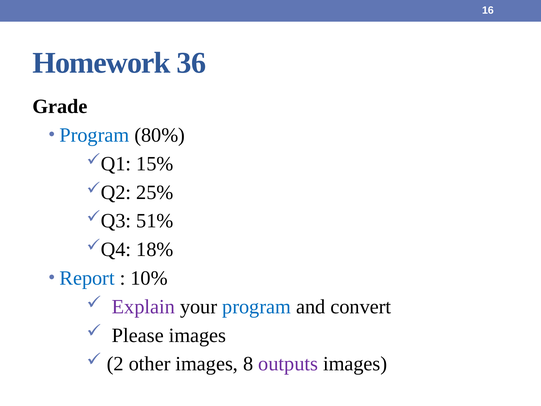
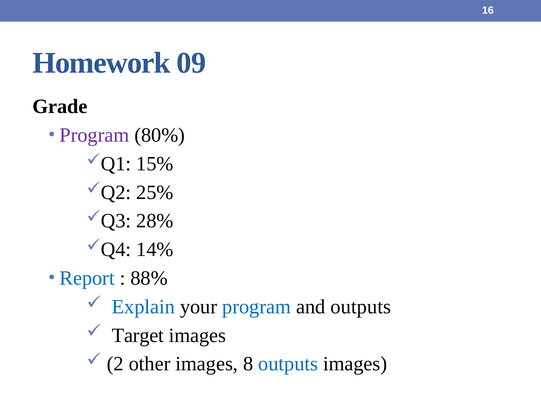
36: 36 -> 09
Program at (94, 135) colour: blue -> purple
51%: 51% -> 28%
18%: 18% -> 14%
10%: 10% -> 88%
Explain colour: purple -> blue
and convert: convert -> outputs
Please: Please -> Target
outputs at (288, 364) colour: purple -> blue
